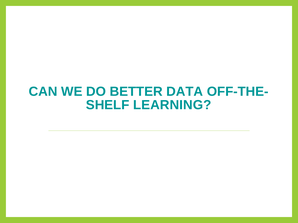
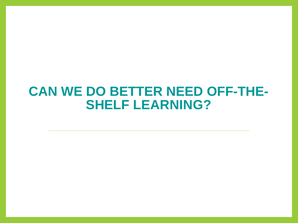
DATA: DATA -> NEED
